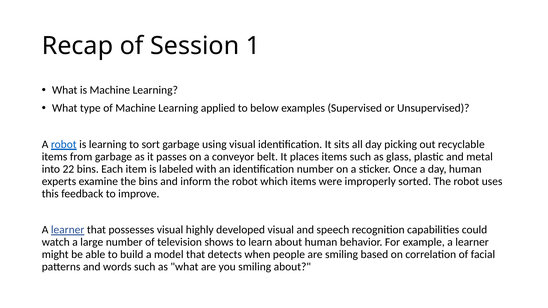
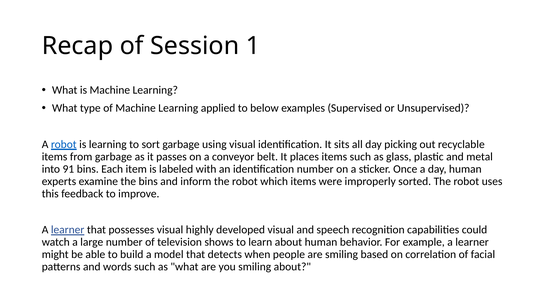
22: 22 -> 91
